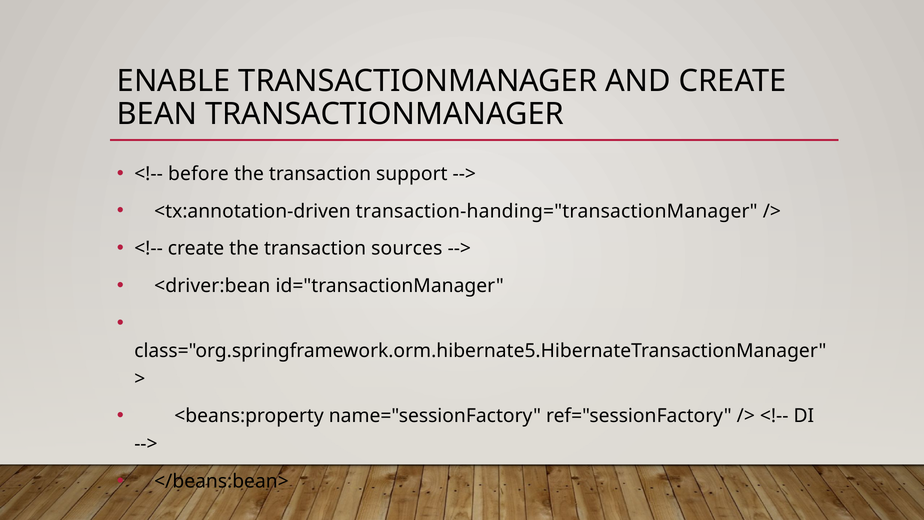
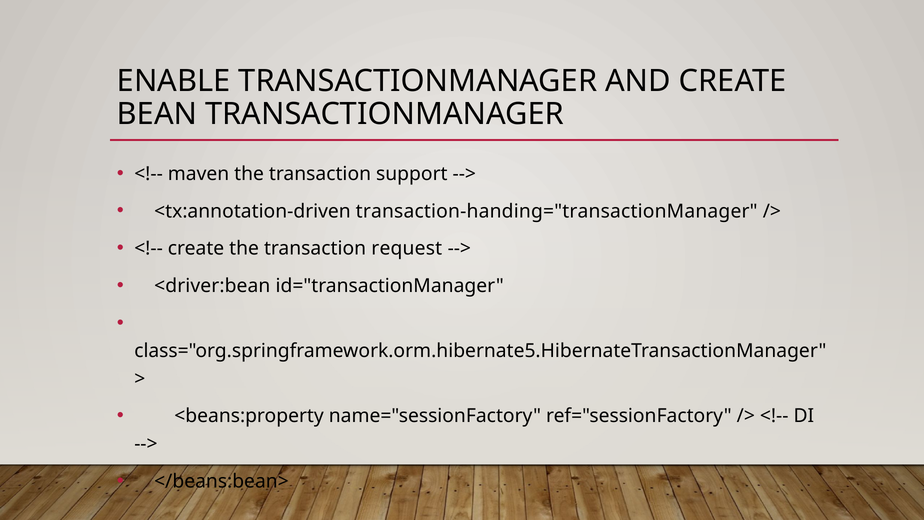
before: before -> maven
sources: sources -> request
